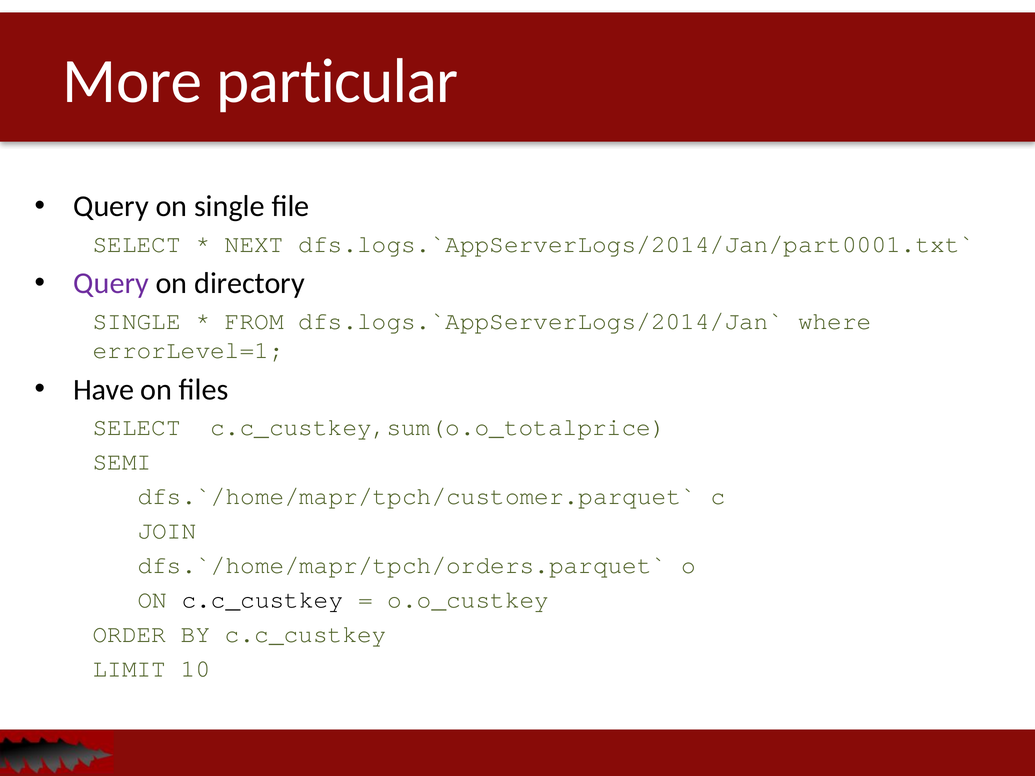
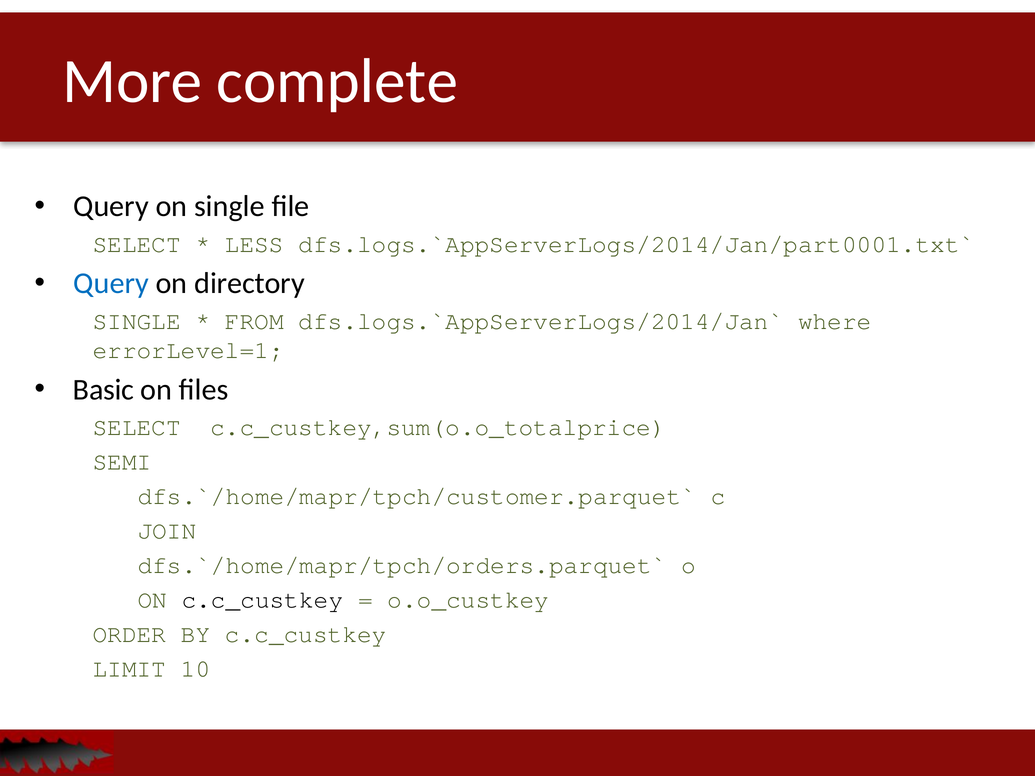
particular: particular -> complete
NEXT: NEXT -> LESS
Query at (111, 284) colour: purple -> blue
Have: Have -> Basic
